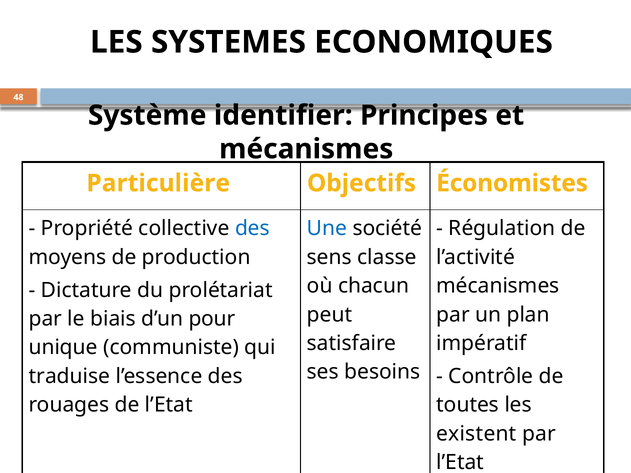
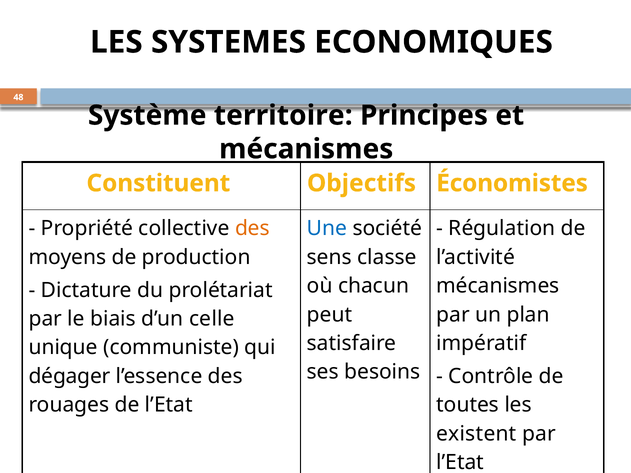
identifier: identifier -> territoire
Particulière: Particulière -> Constituent
des at (252, 229) colour: blue -> orange
pour: pour -> celle
traduise: traduise -> dégager
